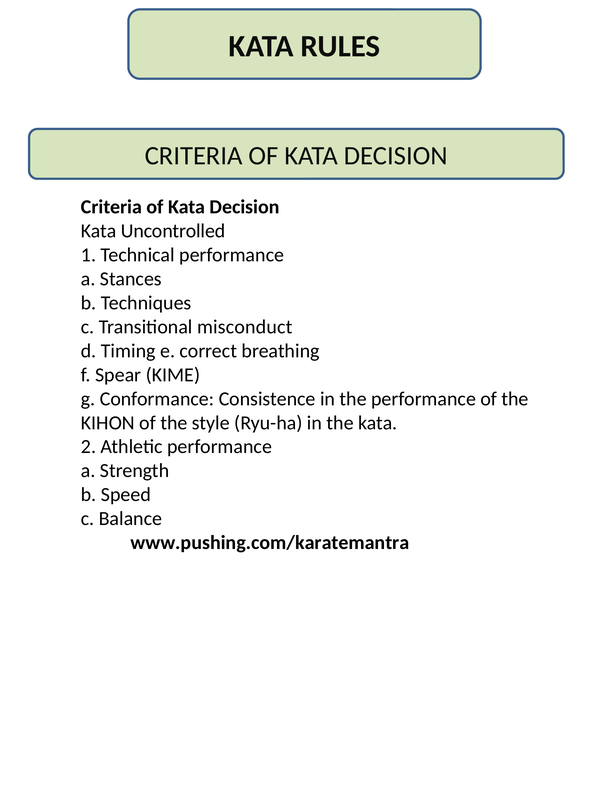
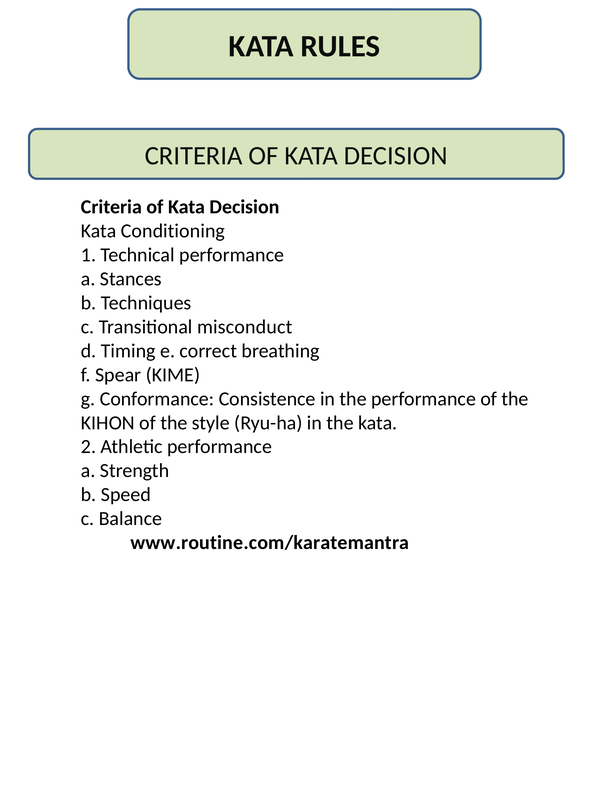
Uncontrolled: Uncontrolled -> Conditioning
www.pushing.com/karatemantra: www.pushing.com/karatemantra -> www.routine.com/karatemantra
